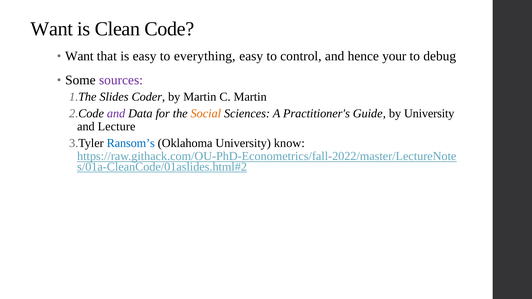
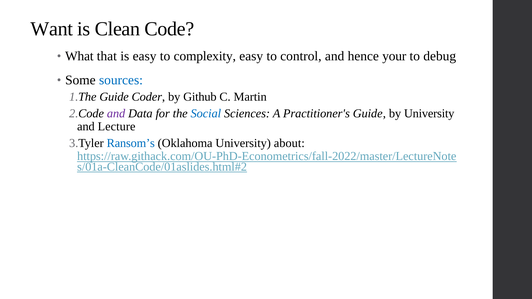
Want at (79, 56): Want -> What
everything: everything -> complexity
sources colour: purple -> blue
Slides at (114, 97): Slides -> Guide
by Martin: Martin -> Github
Social colour: orange -> blue
know: know -> about
